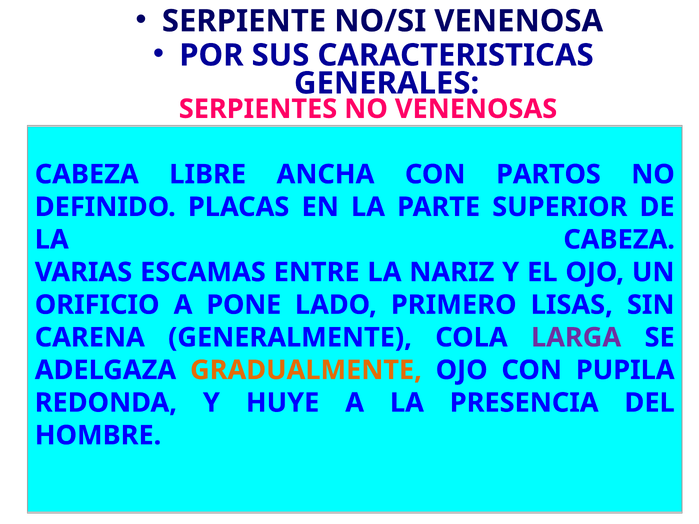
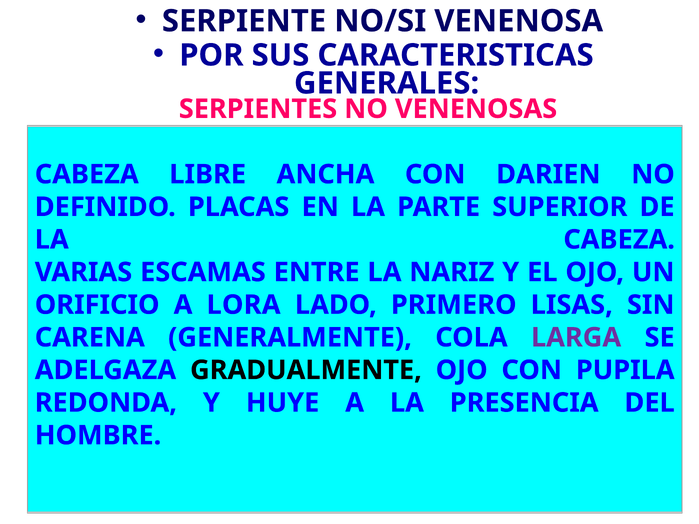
PARTOS: PARTOS -> DARIEN
PONE: PONE -> LORA
GRADUALMENTE colour: orange -> black
